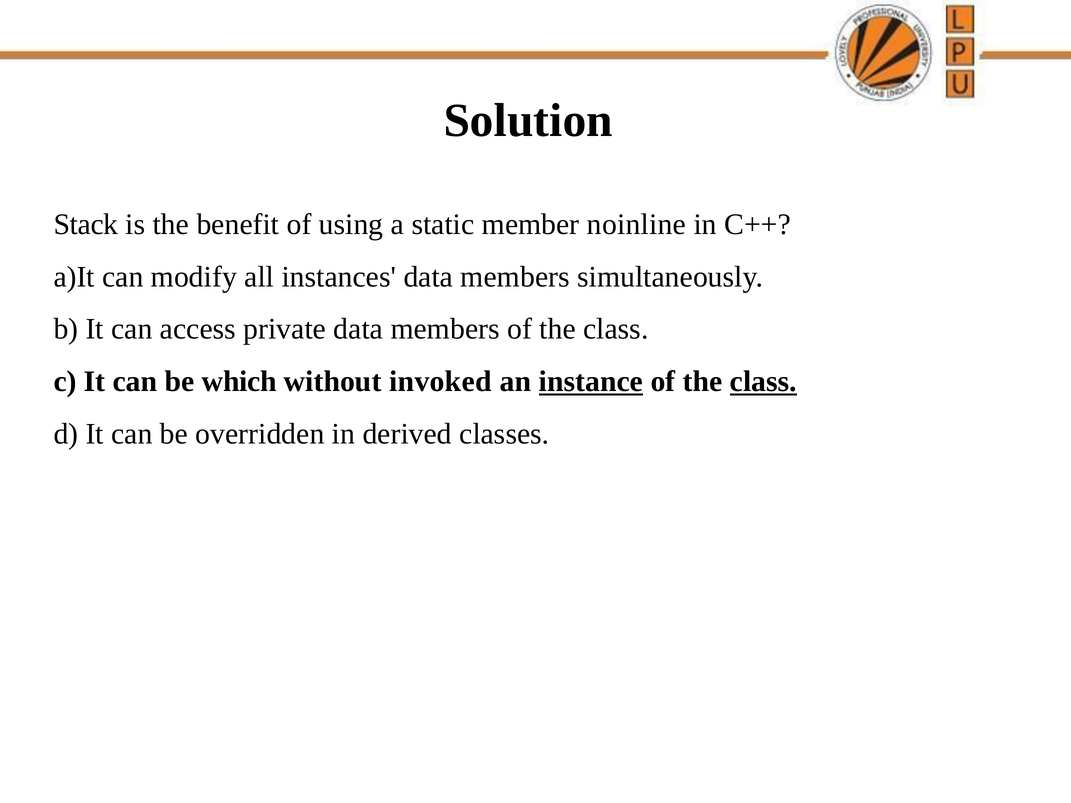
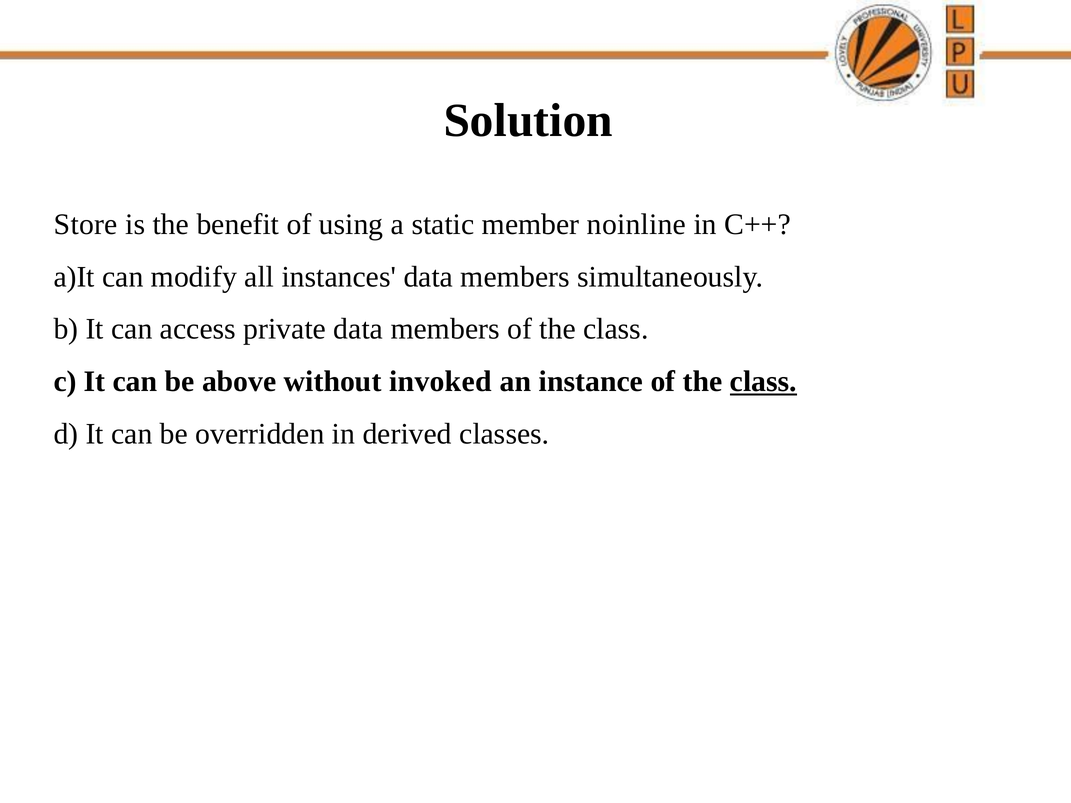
Stack: Stack -> Store
which: which -> above
instance underline: present -> none
